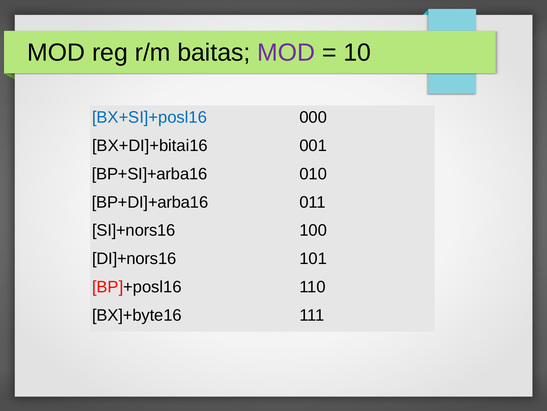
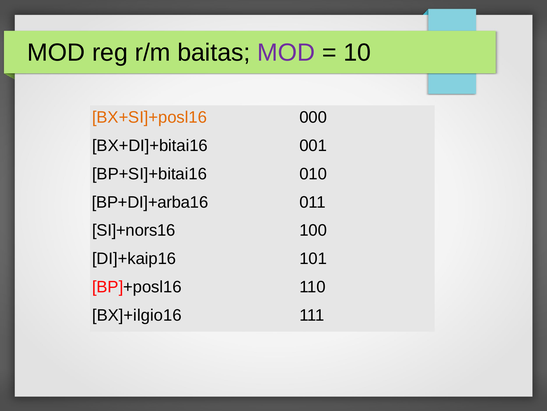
BX+SI]+posl16 colour: blue -> orange
BP+SI]+arba16: BP+SI]+arba16 -> BP+SI]+bitai16
DI]+nors16: DI]+nors16 -> DI]+kaip16
BX]+byte16: BX]+byte16 -> BX]+ilgio16
